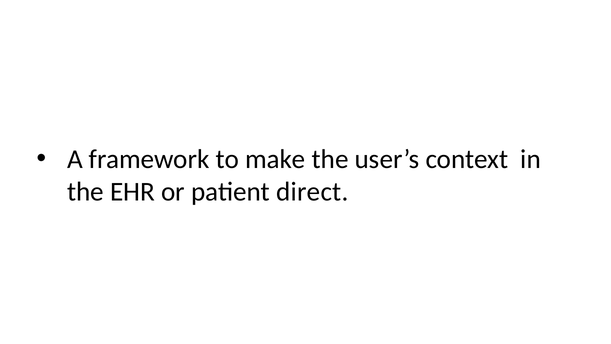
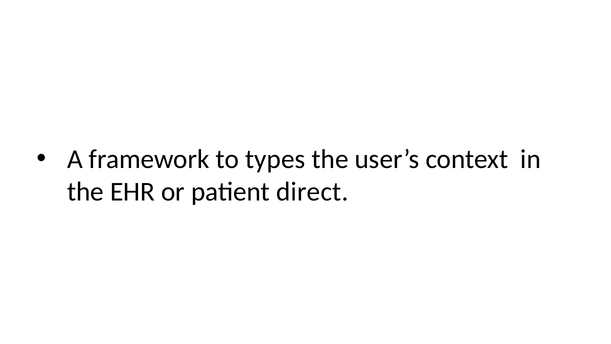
make: make -> types
